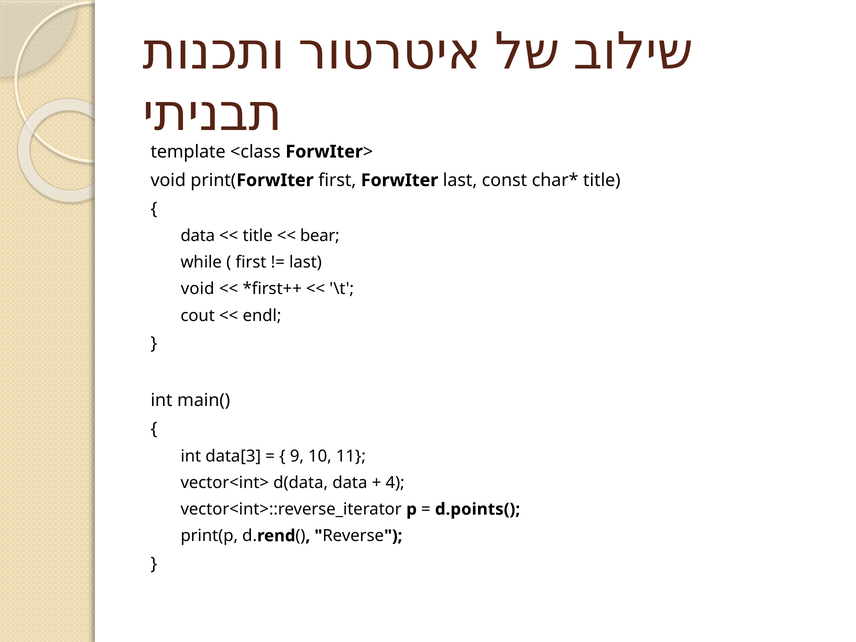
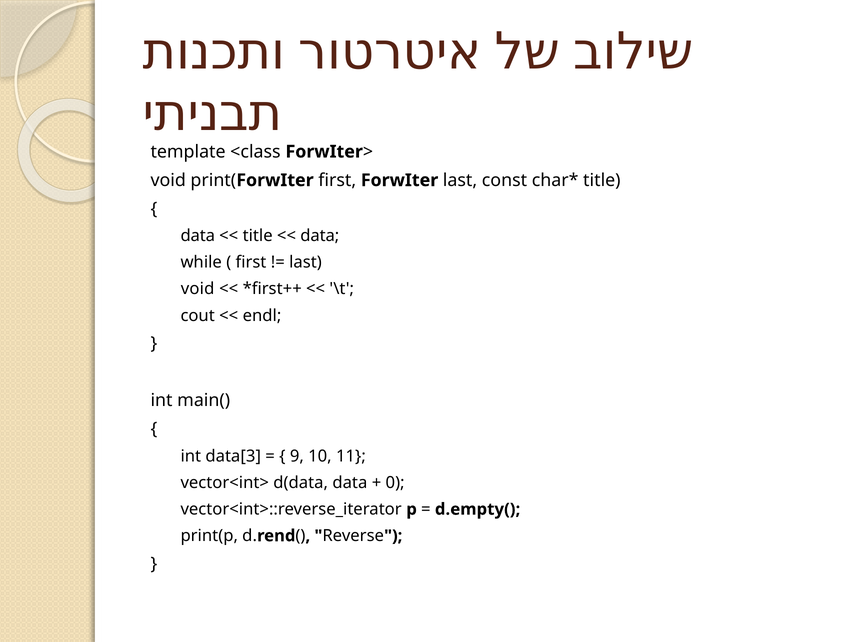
bear at (320, 236): bear -> data
4: 4 -> 0
d.points(: d.points( -> d.empty(
